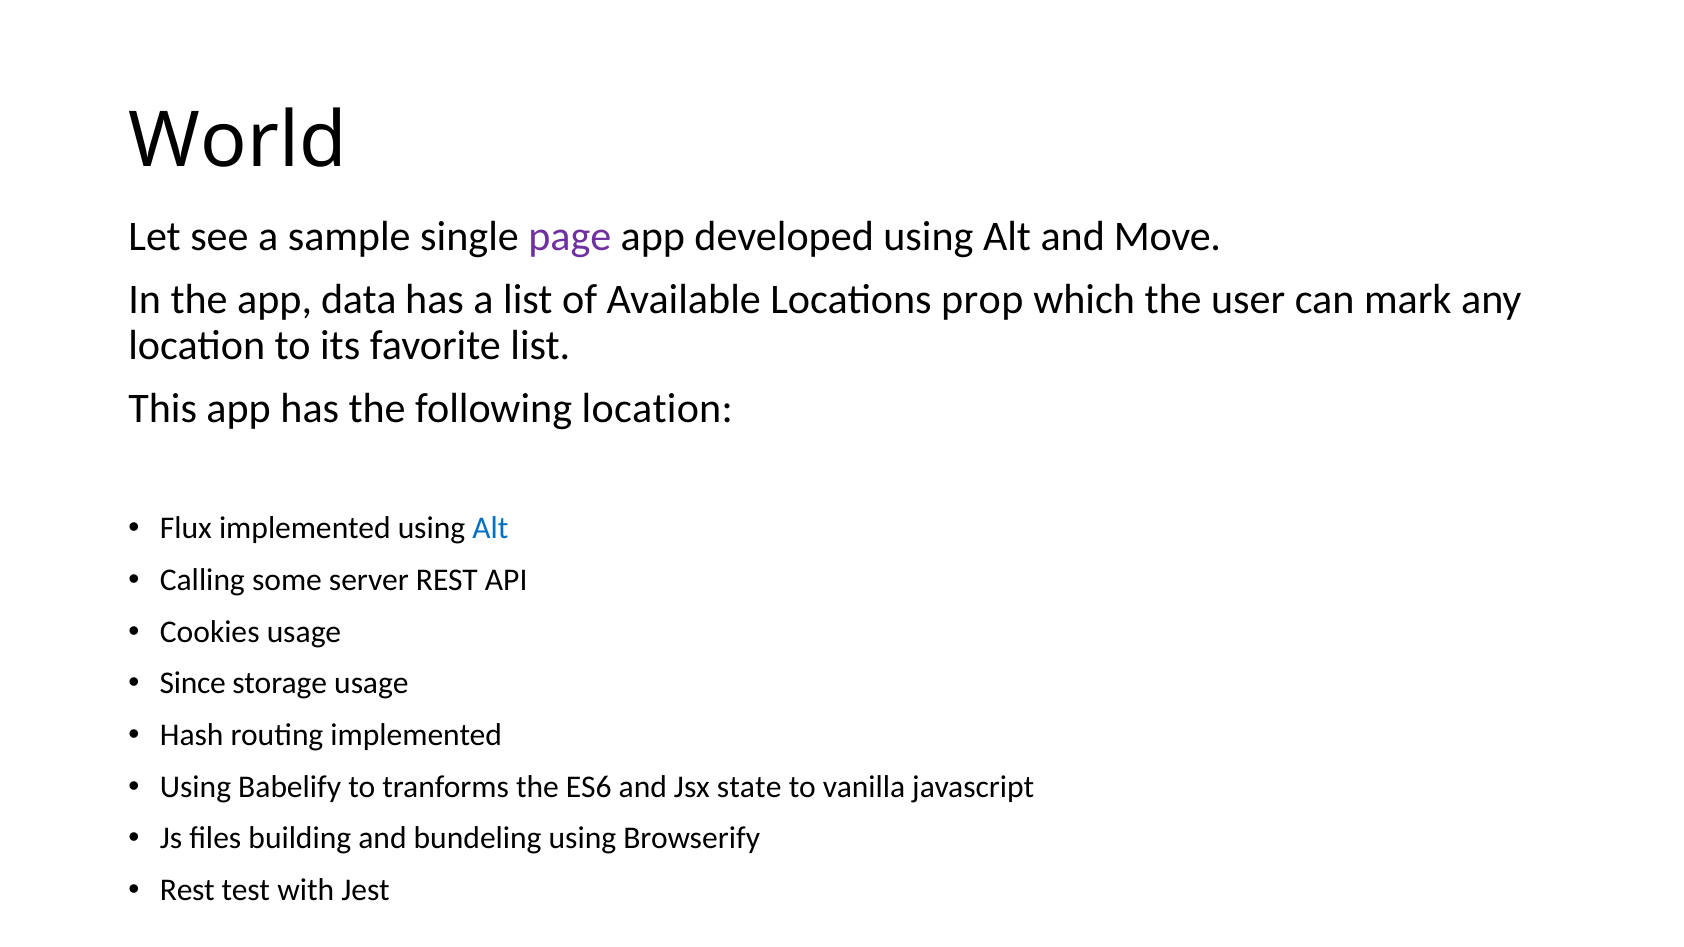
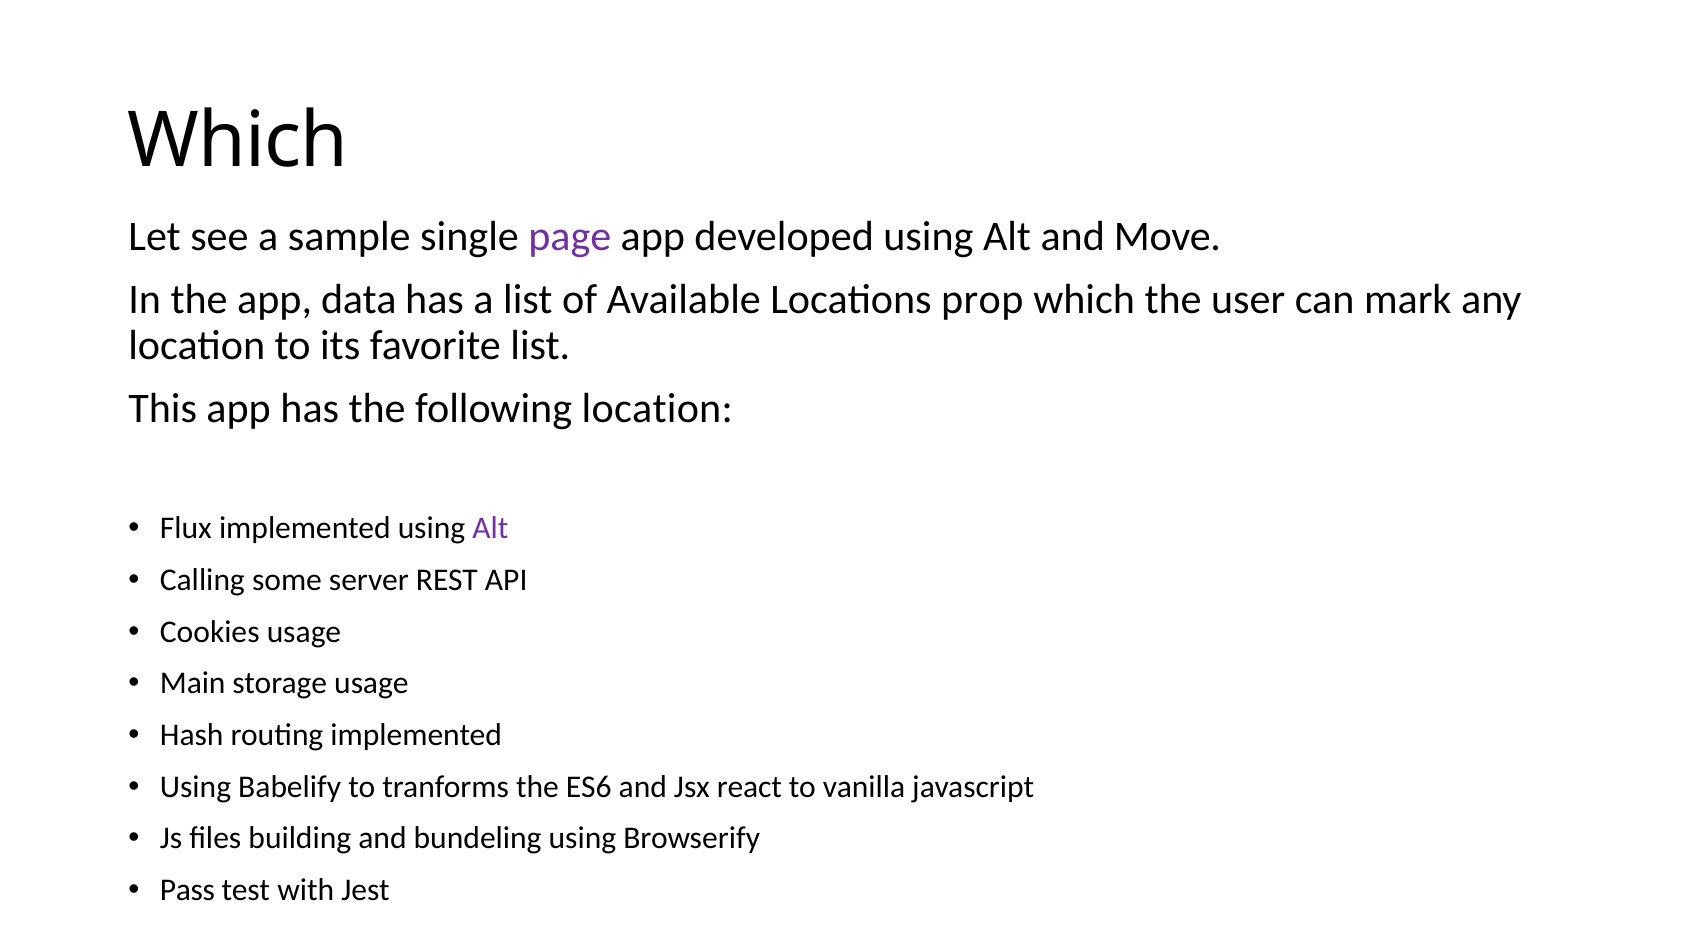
World at (238, 141): World -> Which
Alt at (490, 529) colour: blue -> purple
Since: Since -> Main
state: state -> react
Rest at (187, 890): Rest -> Pass
